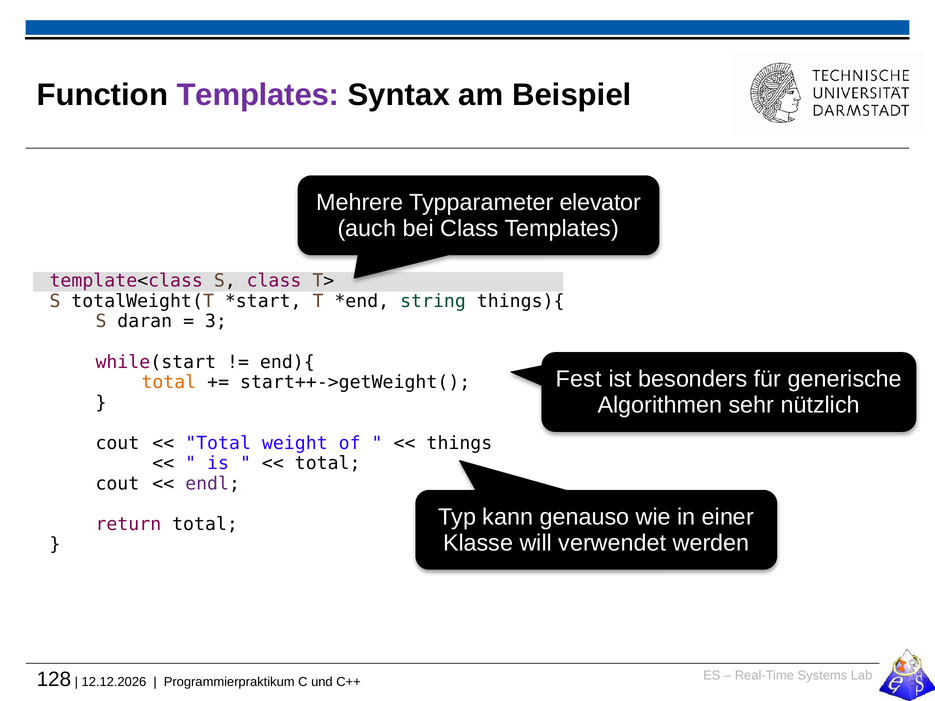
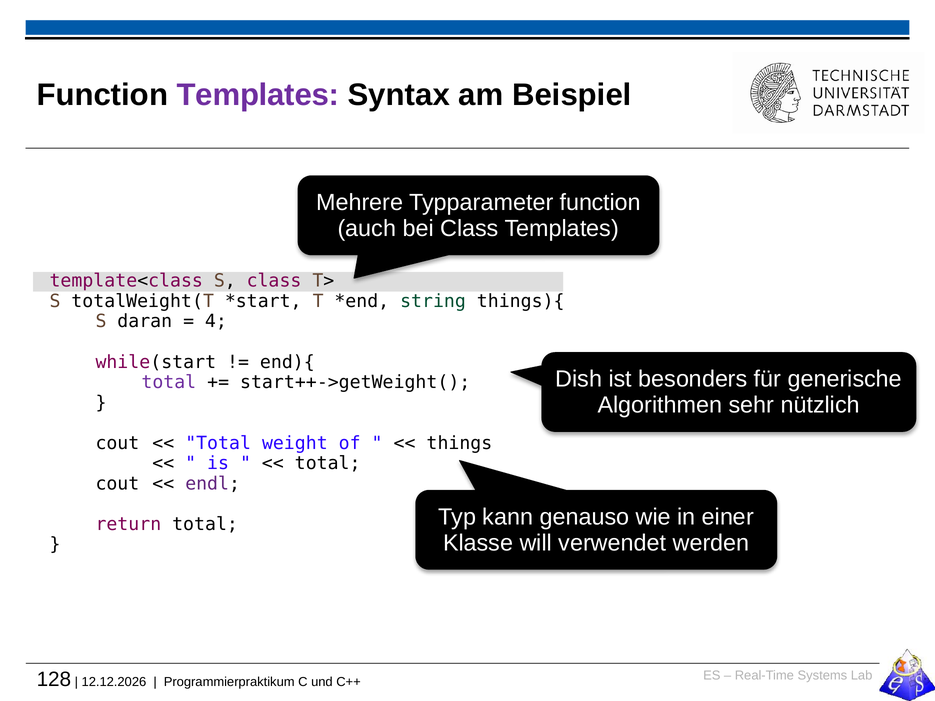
Typparameter elevator: elevator -> function
3: 3 -> 4
Fest: Fest -> Dish
total at (169, 382) colour: orange -> purple
